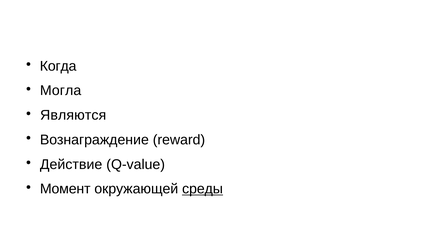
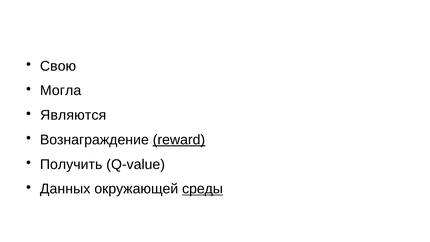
Когда: Когда -> Свою
reward underline: none -> present
Действие: Действие -> Получить
Момент: Момент -> Данных
